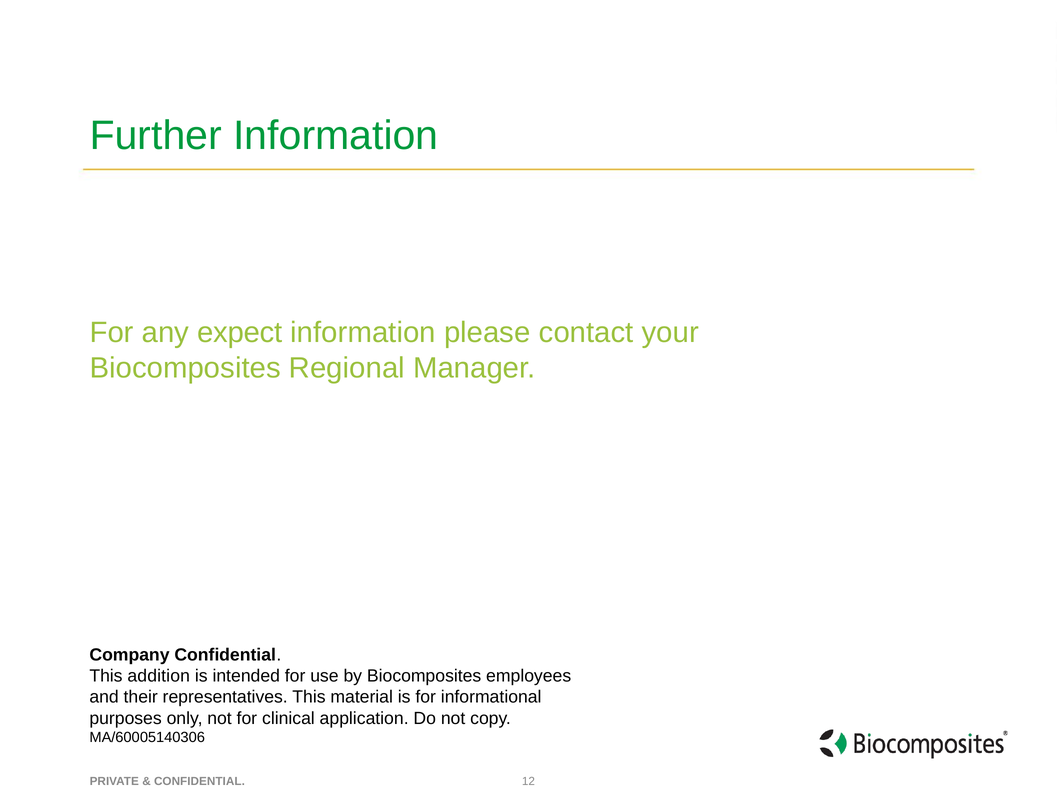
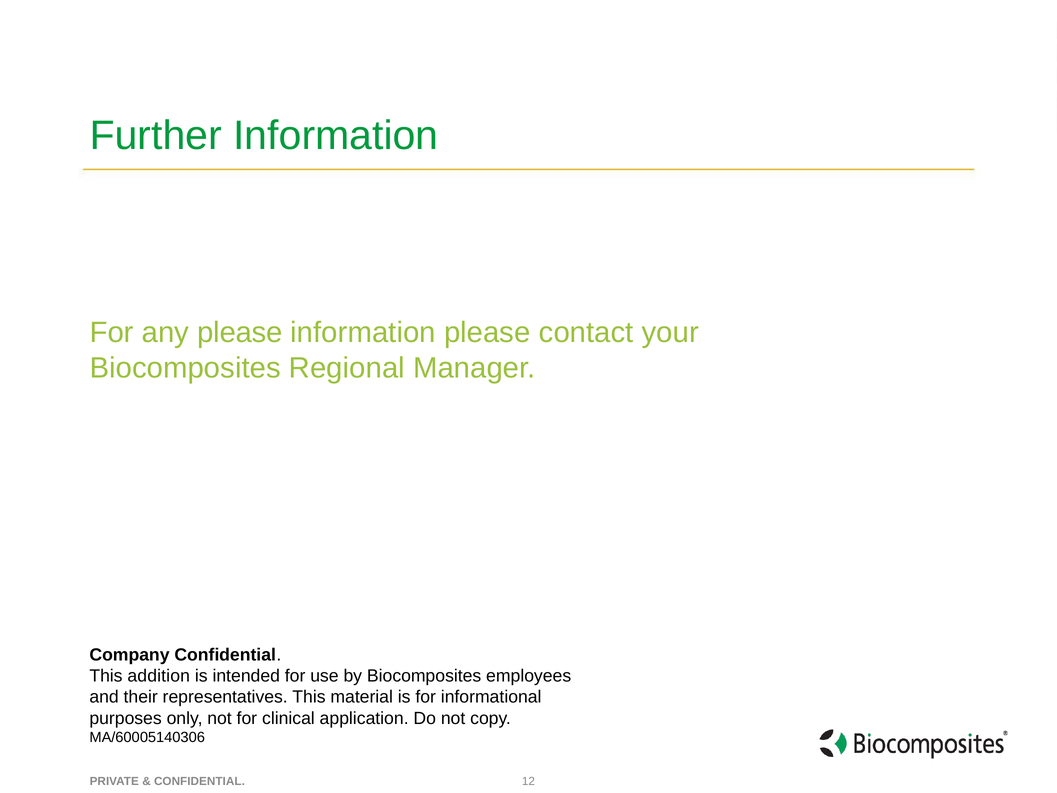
any expect: expect -> please
